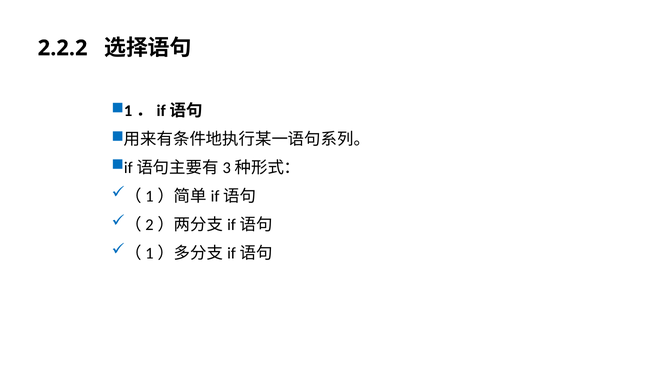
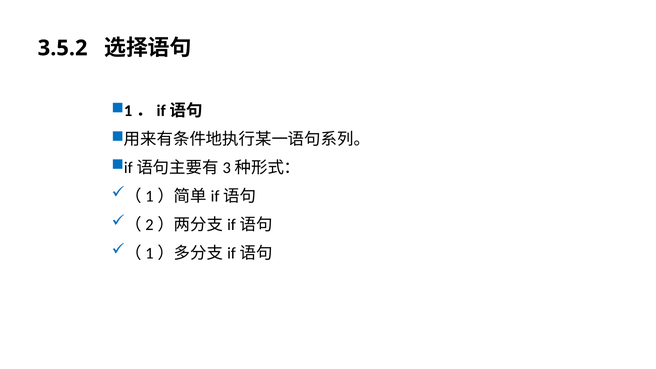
2.2.2: 2.2.2 -> 3.5.2
